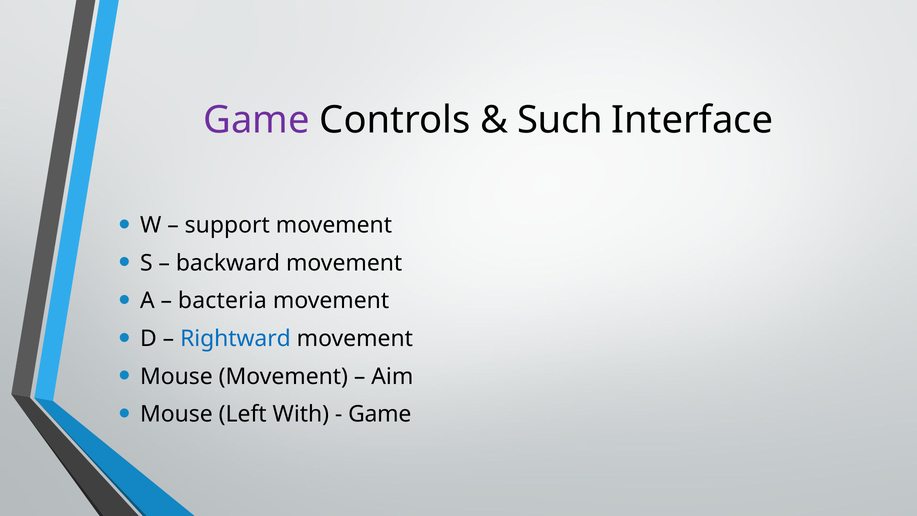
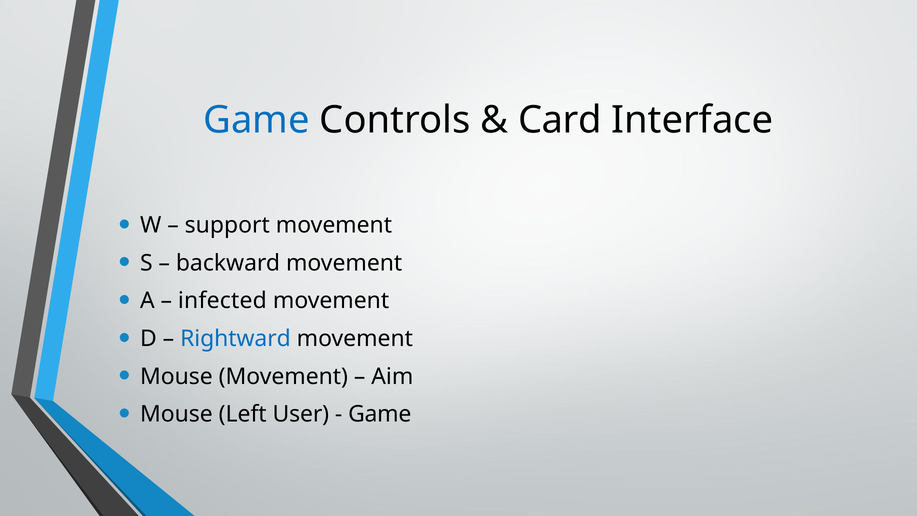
Game at (256, 120) colour: purple -> blue
Such: Such -> Card
bacteria: bacteria -> infected
With: With -> User
